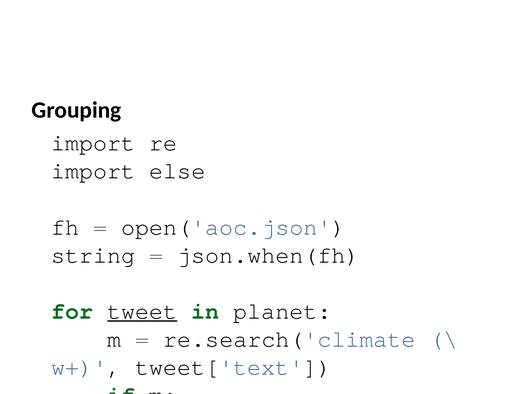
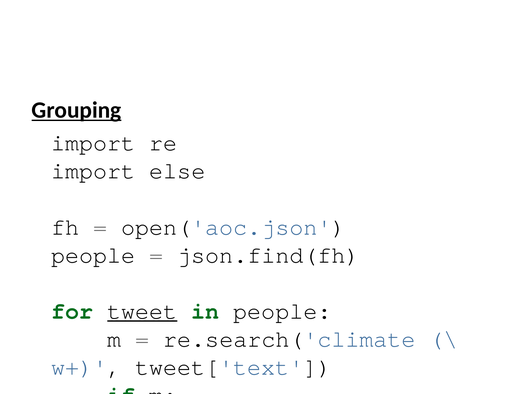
Grouping underline: none -> present
string at (93, 255): string -> people
json.when(fh: json.when(fh -> json.find(fh
in planet: planet -> people
